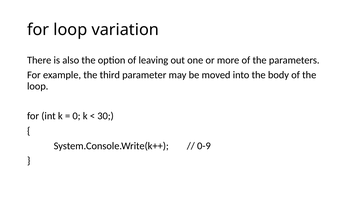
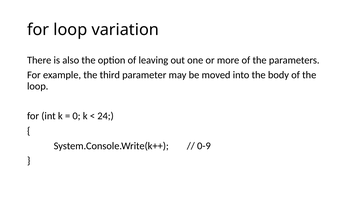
30: 30 -> 24
